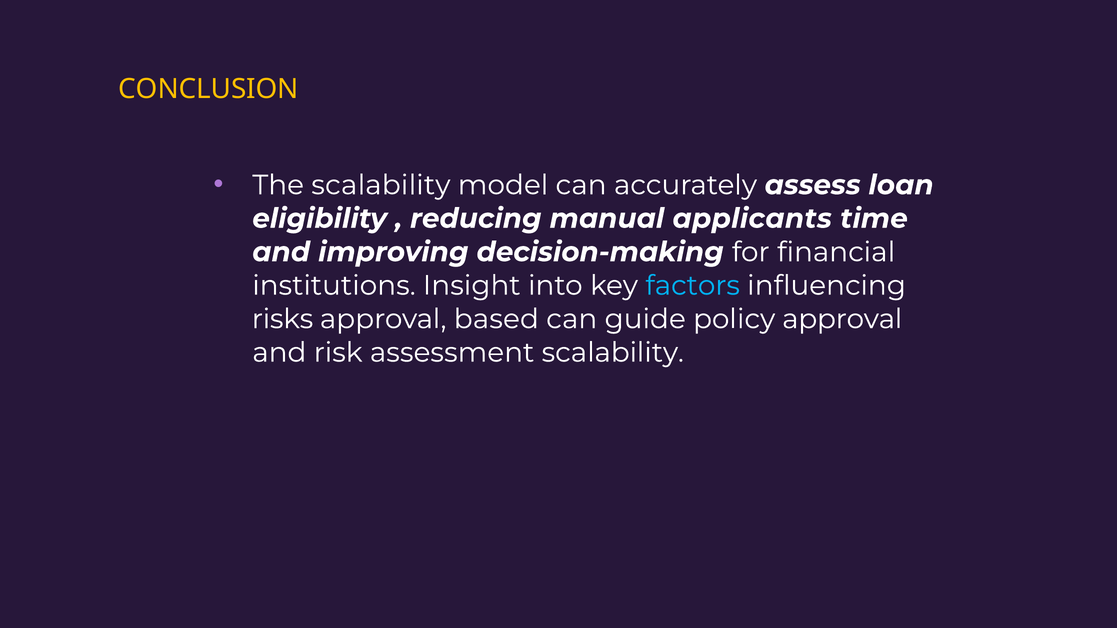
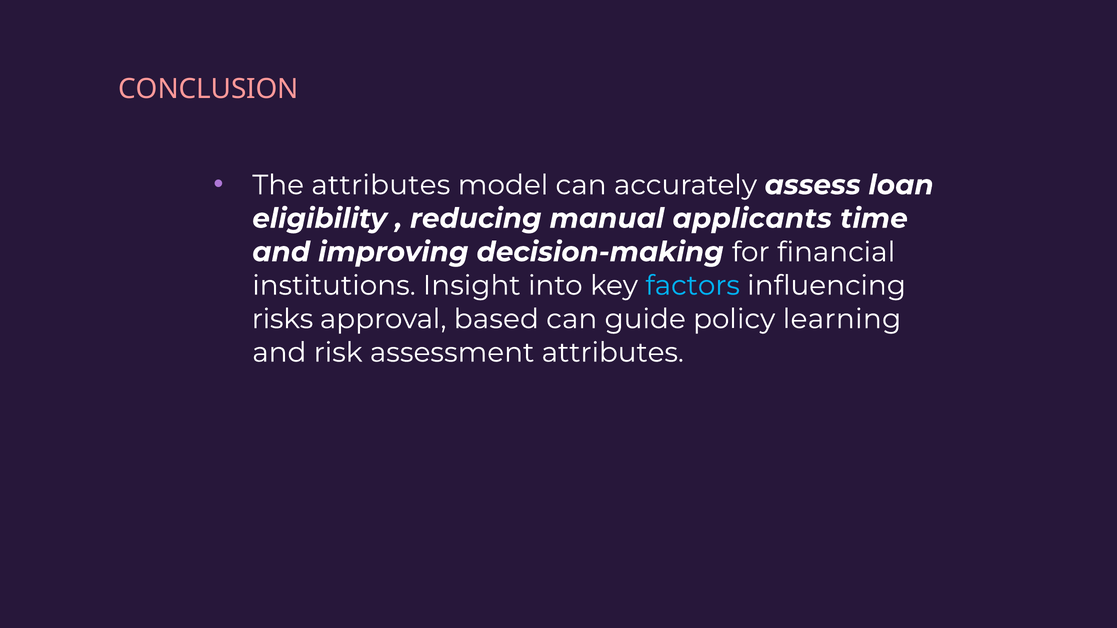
CONCLUSION colour: yellow -> pink
The scalability: scalability -> attributes
policy approval: approval -> learning
assessment scalability: scalability -> attributes
